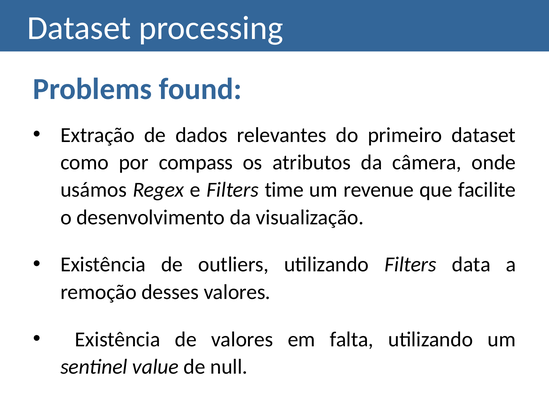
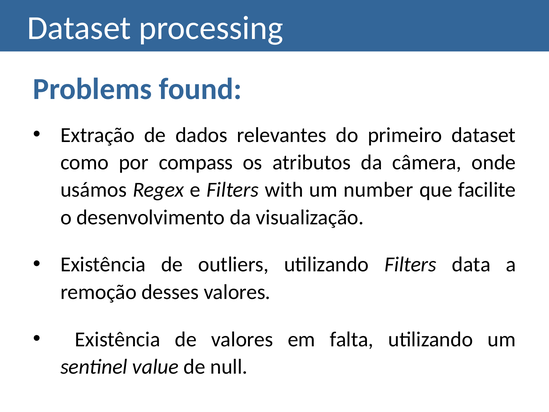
time: time -> with
revenue: revenue -> number
